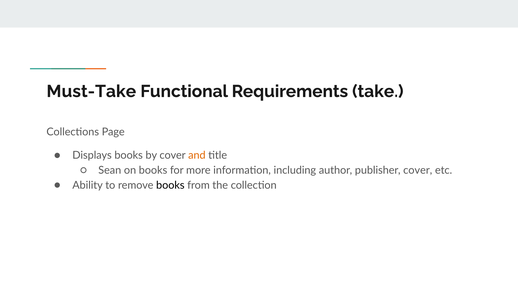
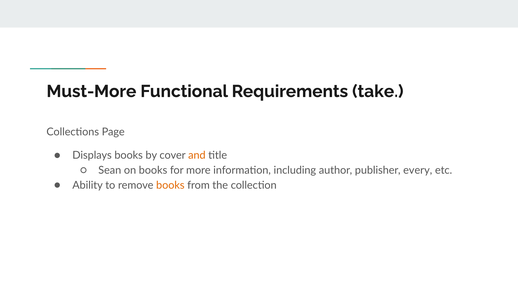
Must-Take: Must-Take -> Must-More
publisher cover: cover -> every
books at (170, 185) colour: black -> orange
